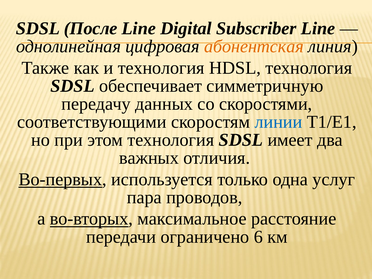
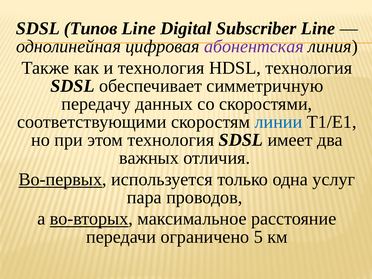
После: После -> Типов
абонентская colour: orange -> purple
6: 6 -> 5
